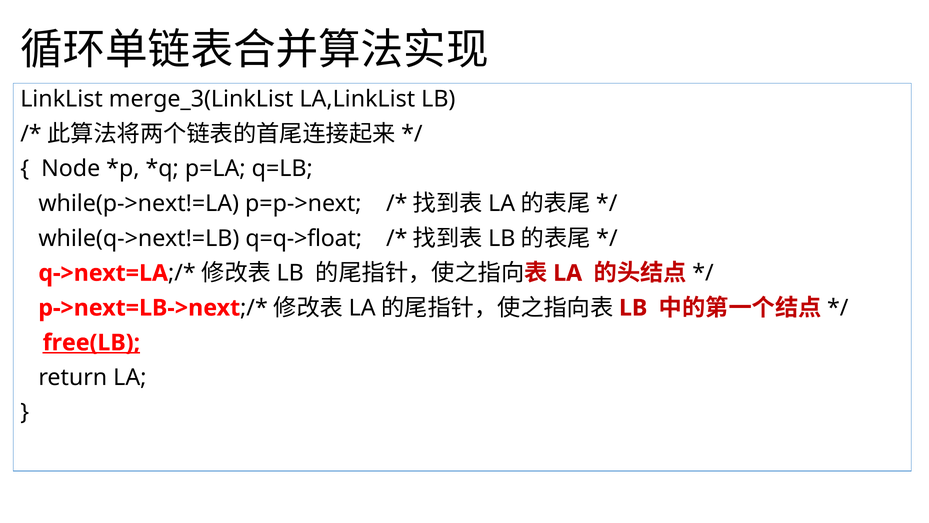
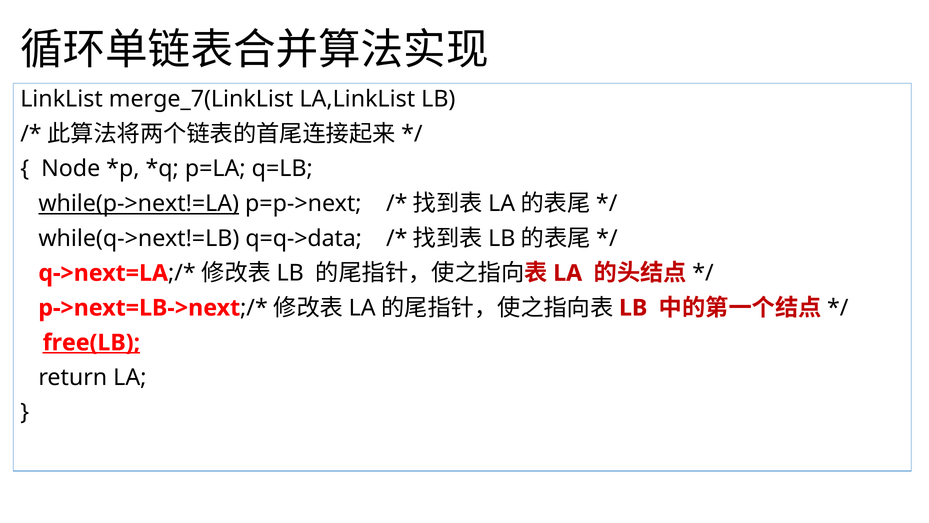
merge_3(LinkList: merge_3(LinkList -> merge_7(LinkList
while(p->next!=LA underline: none -> present
q=q->float: q=q->float -> q=q->data
